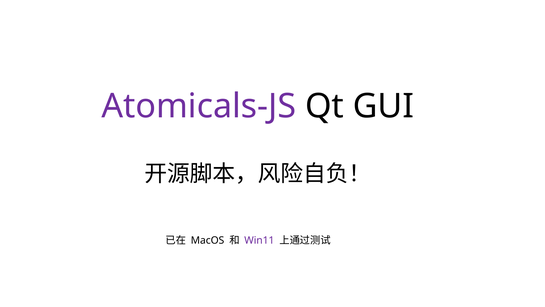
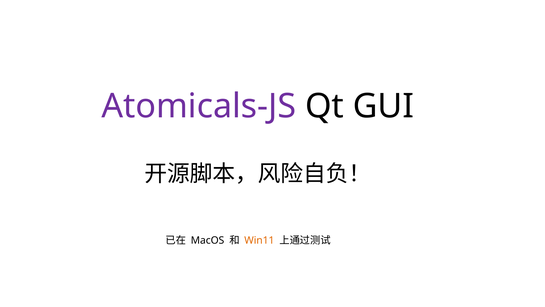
Win11 colour: purple -> orange
